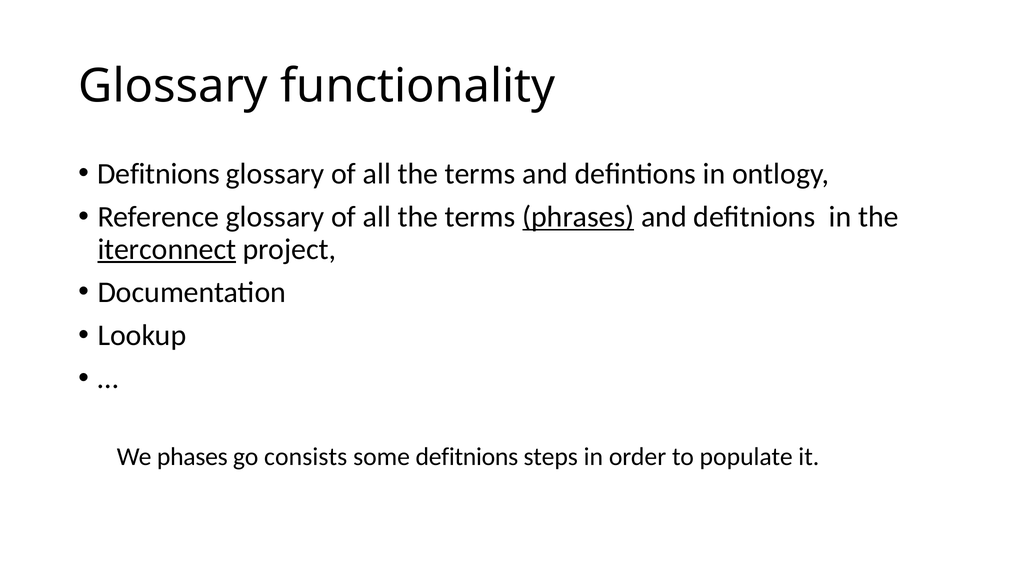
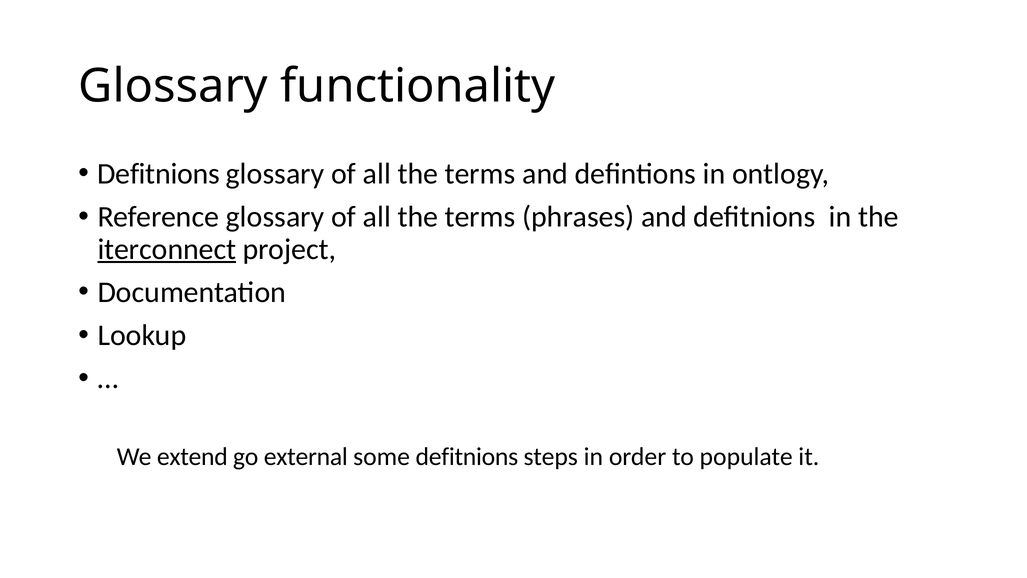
phrases underline: present -> none
phases: phases -> extend
consists: consists -> external
